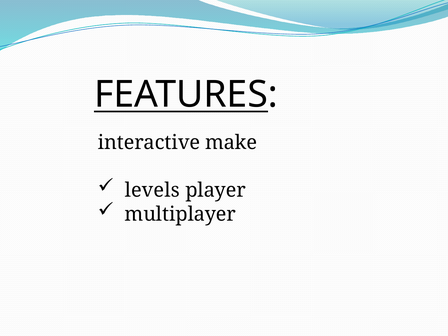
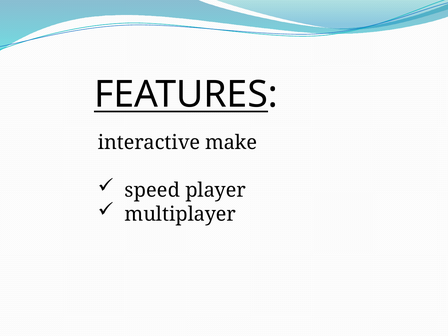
levels: levels -> speed
